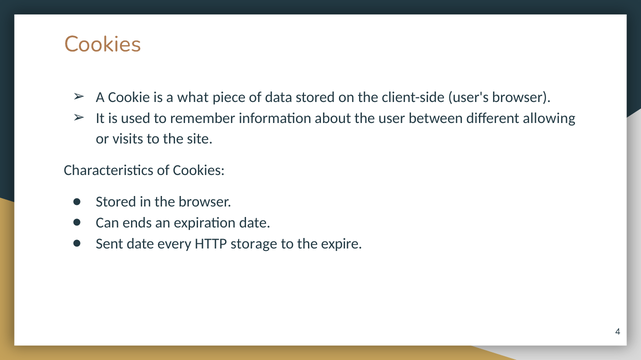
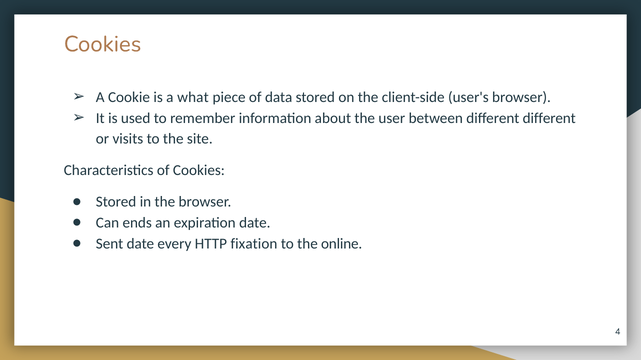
different allowing: allowing -> different
storage: storage -> fixation
expire: expire -> online
